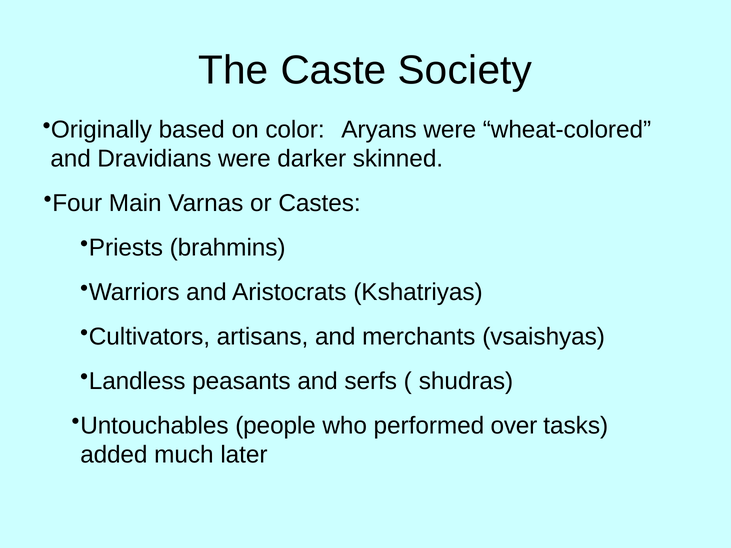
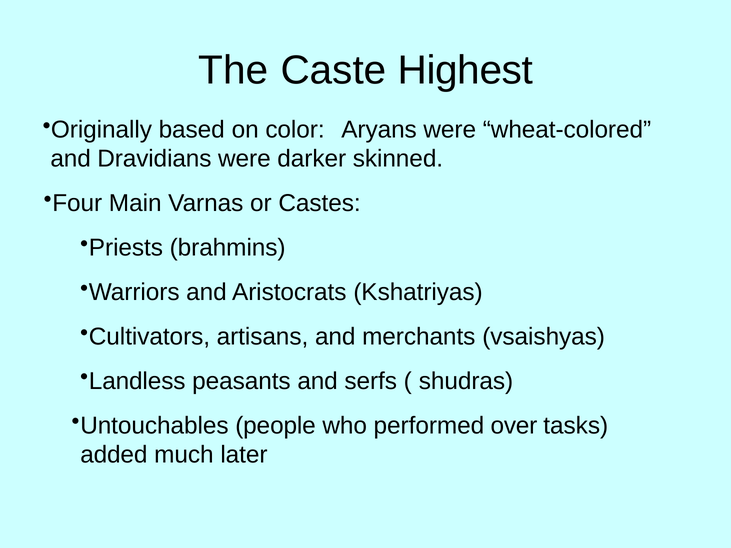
Society: Society -> Highest
